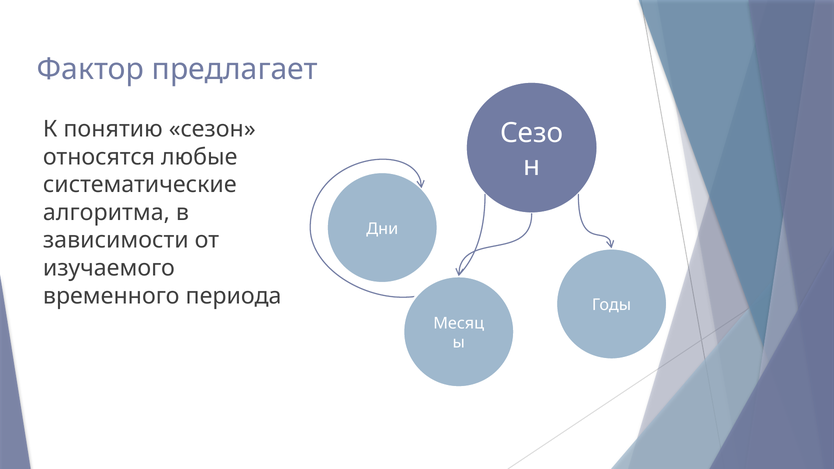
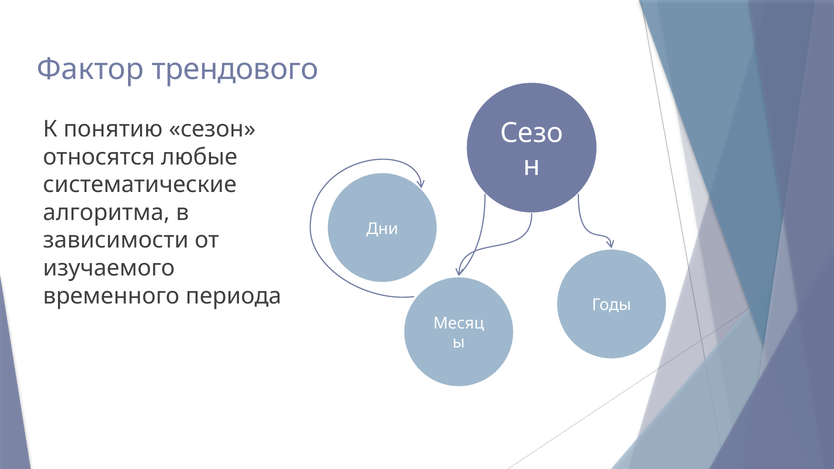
предлагает: предлагает -> трендового
